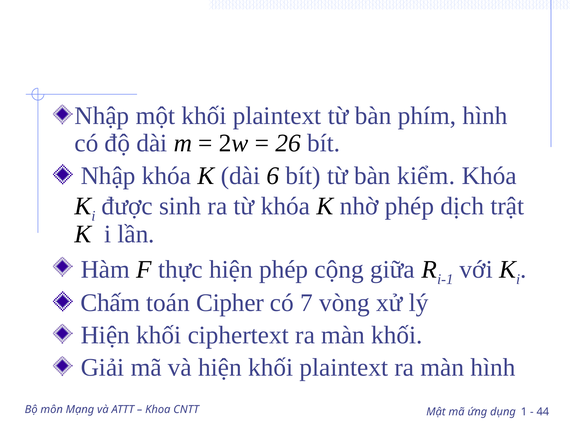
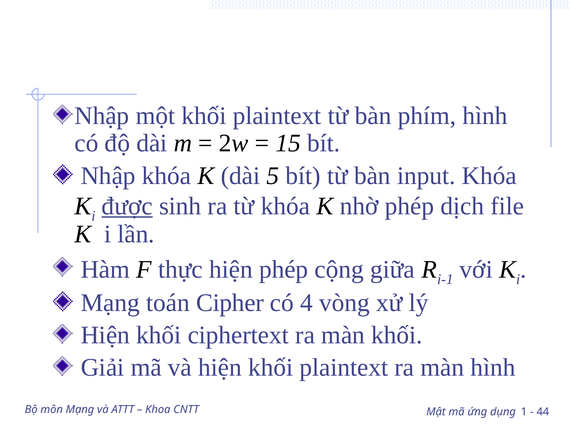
26: 26 -> 15
6: 6 -> 5
kiểm: kiểm -> input
được underline: none -> present
trật: trật -> file
Chấm at (110, 303): Chấm -> Mạng
7: 7 -> 4
